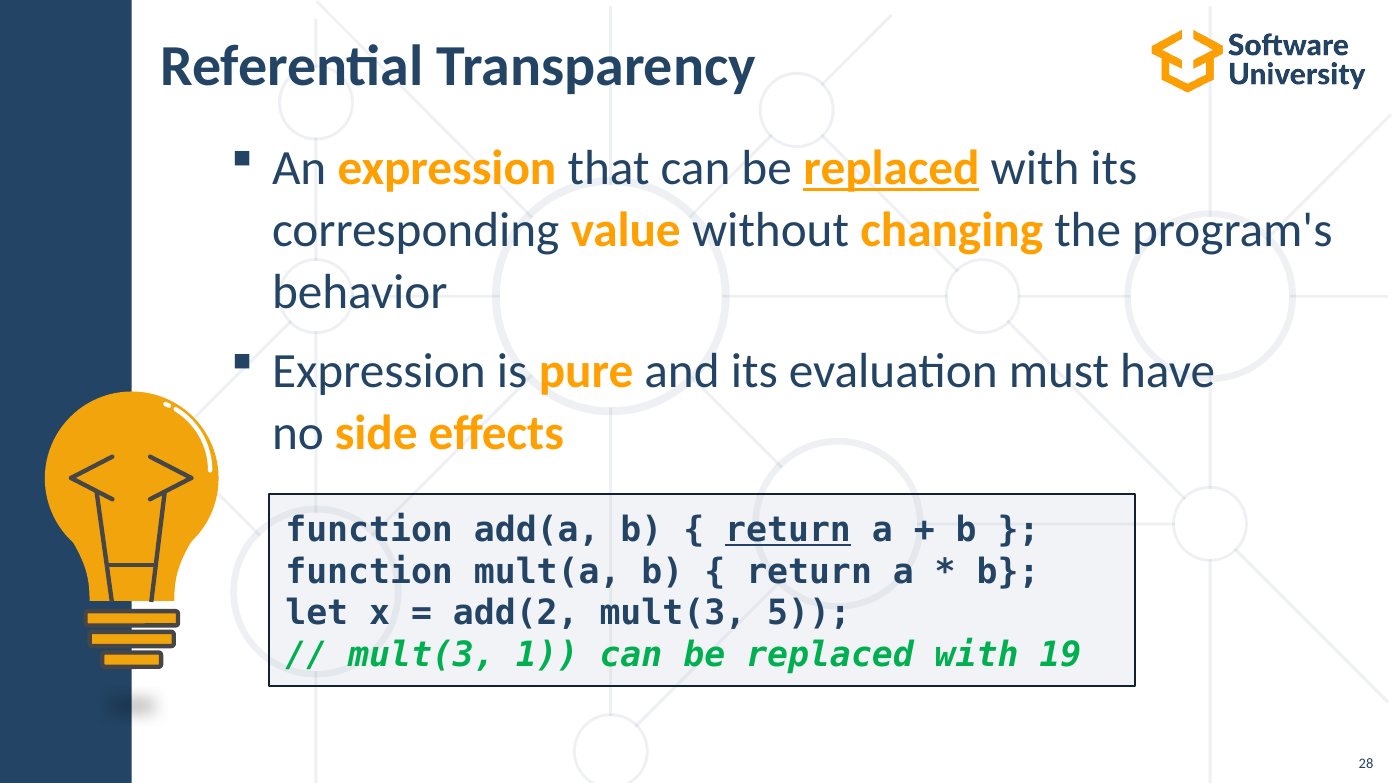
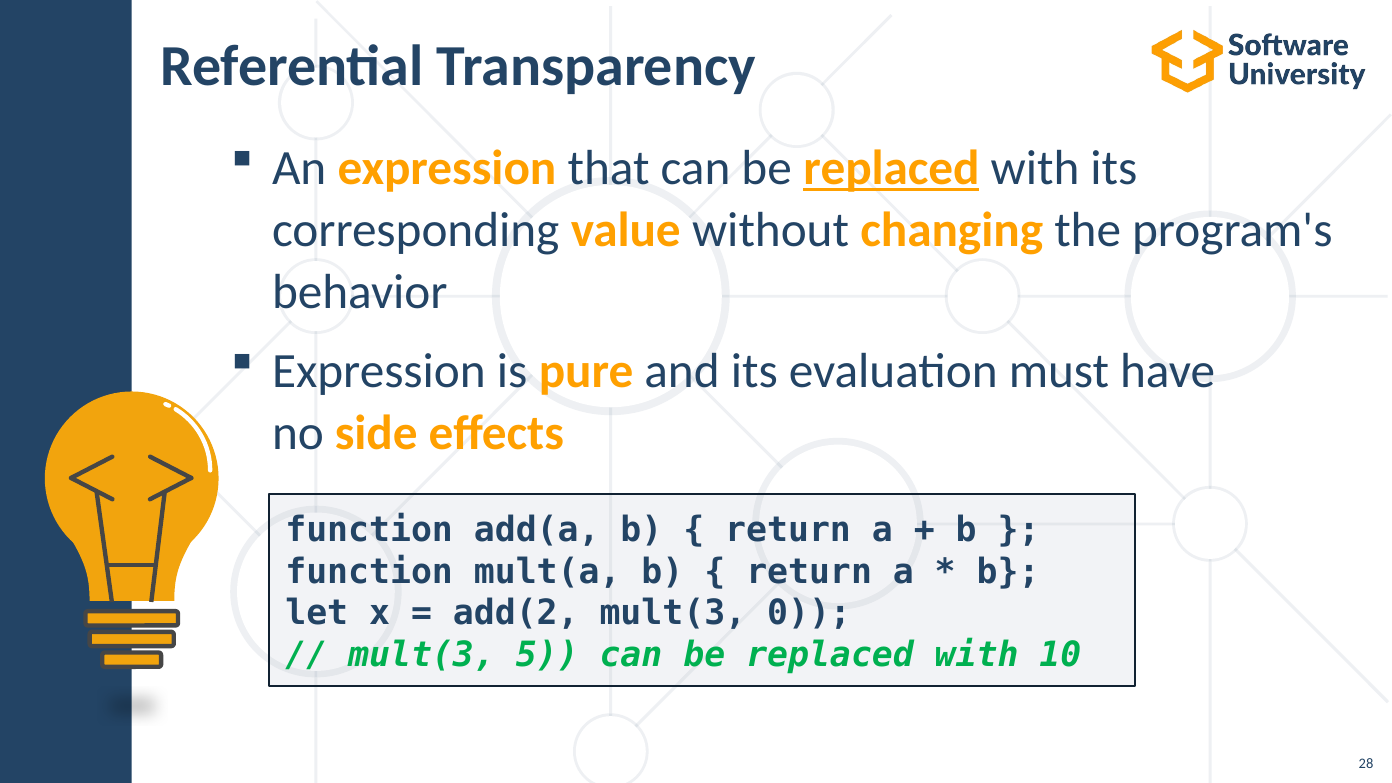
return at (788, 530) underline: present -> none
5: 5 -> 0
1: 1 -> 5
19: 19 -> 10
